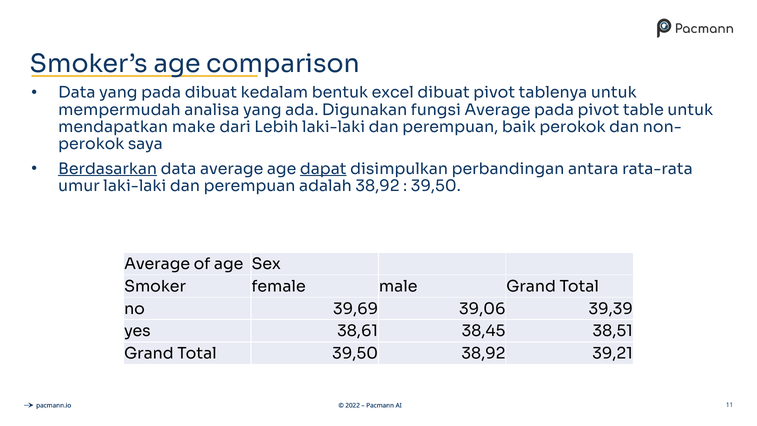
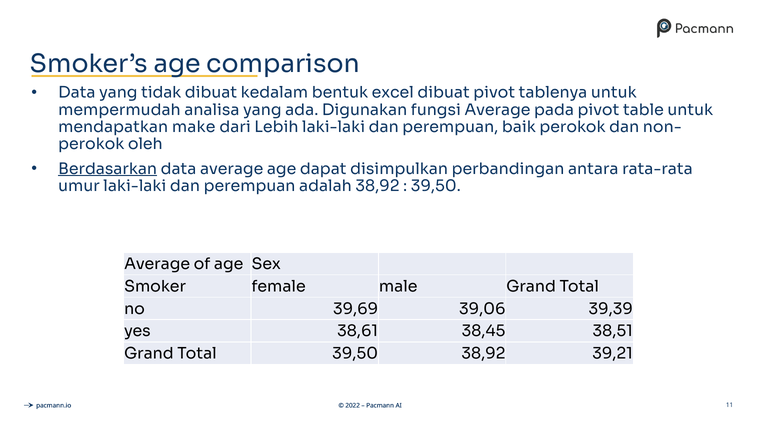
yang pada: pada -> tidak
saya: saya -> oleh
dapat underline: present -> none
